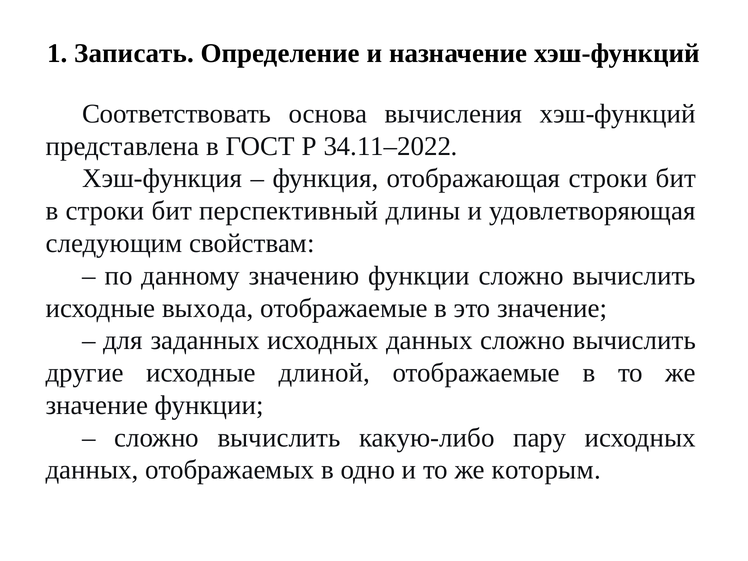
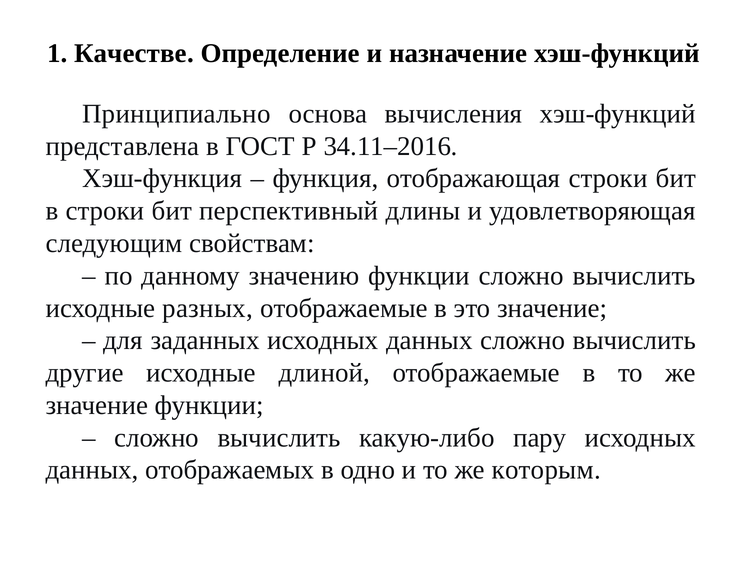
Записать: Записать -> Качестве
Соответствовать: Соответствовать -> Принципиально
34.11–2022: 34.11–2022 -> 34.11–2016
выхода: выхода -> разных
